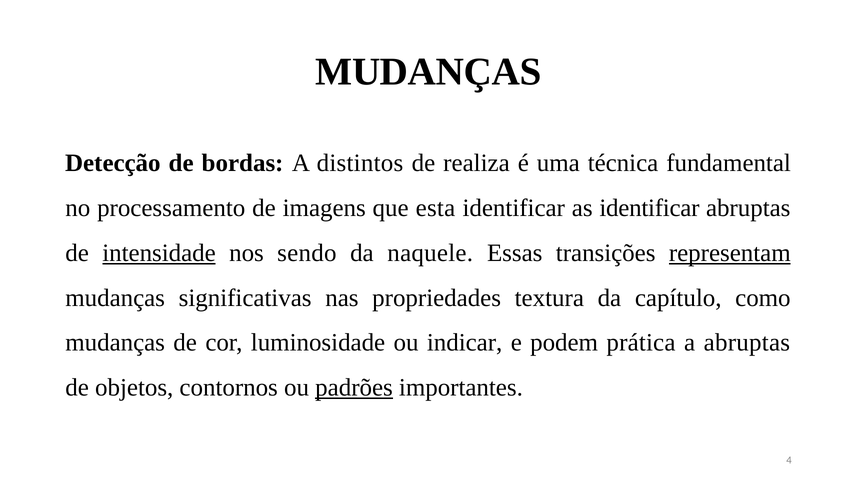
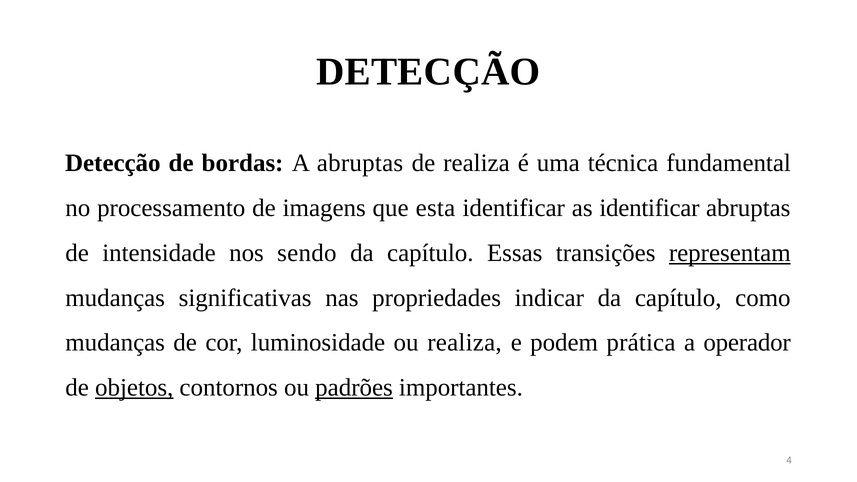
MUDANÇAS at (428, 72): MUDANÇAS -> DETECÇÃO
A distintos: distintos -> abruptas
intensidade underline: present -> none
naquele at (430, 253): naquele -> capítulo
textura: textura -> indicar
ou indicar: indicar -> realiza
a abruptas: abruptas -> operador
objetos underline: none -> present
